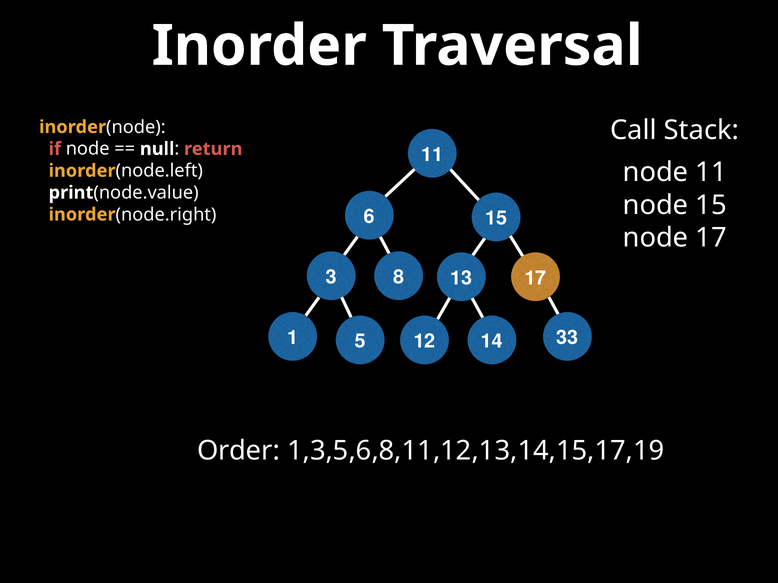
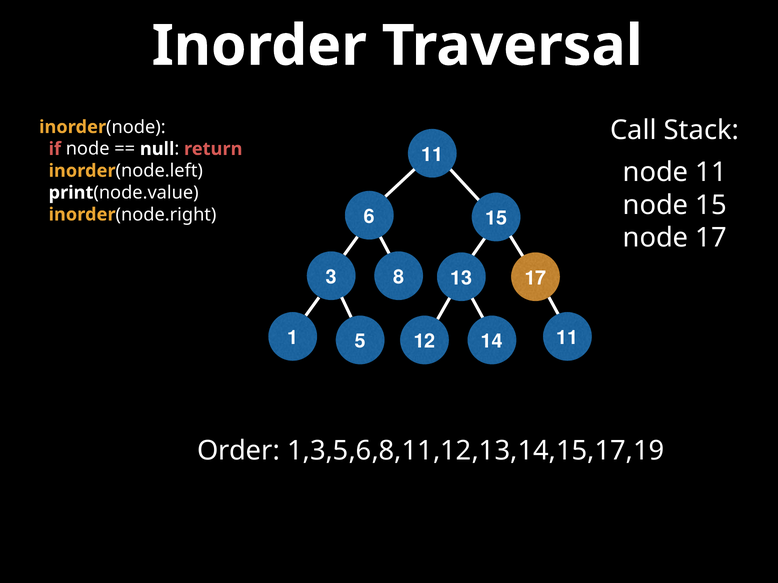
33 at (567, 338): 33 -> 11
